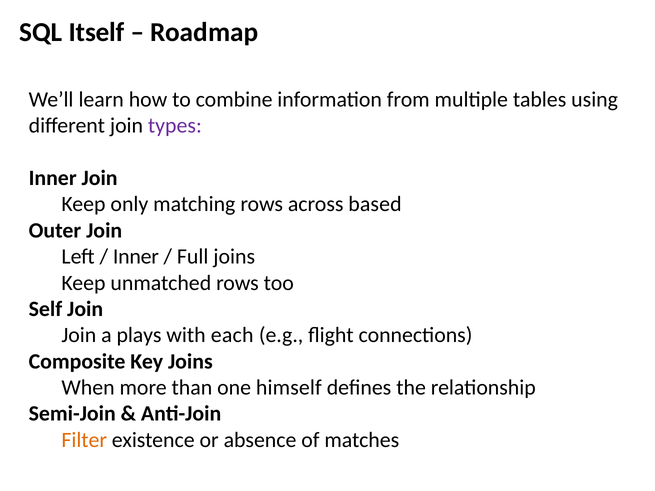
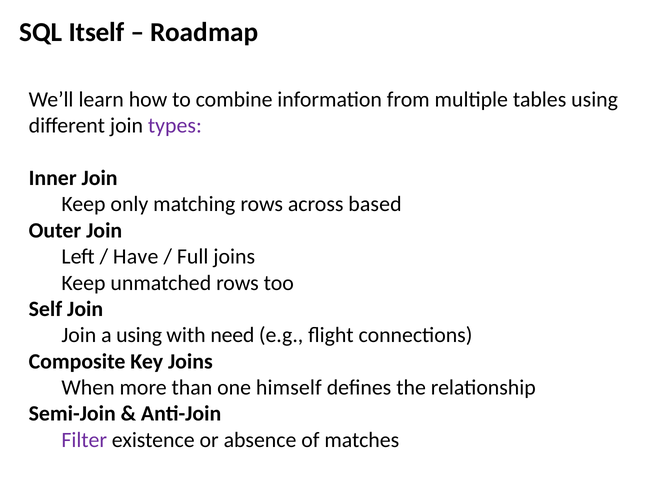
Inner at (136, 257): Inner -> Have
a plays: plays -> using
each: each -> need
Filter colour: orange -> purple
